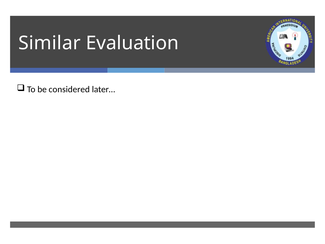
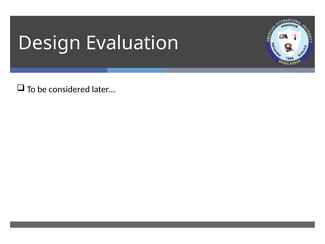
Similar: Similar -> Design
